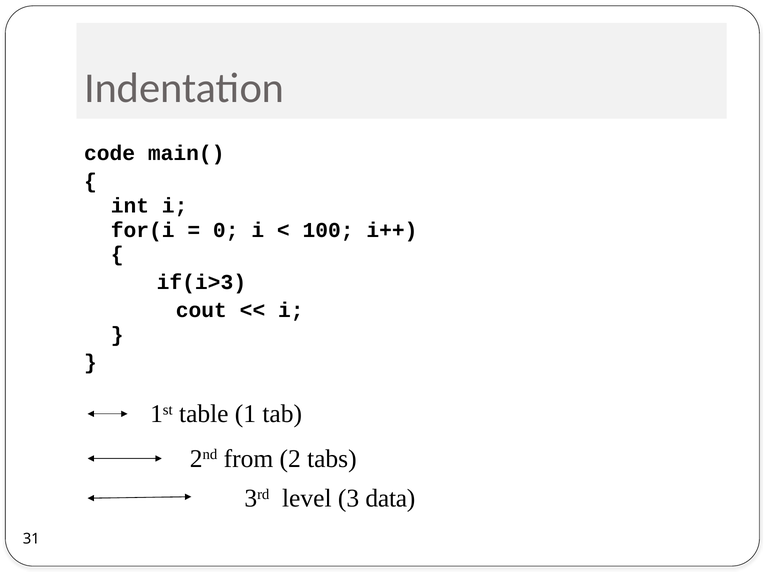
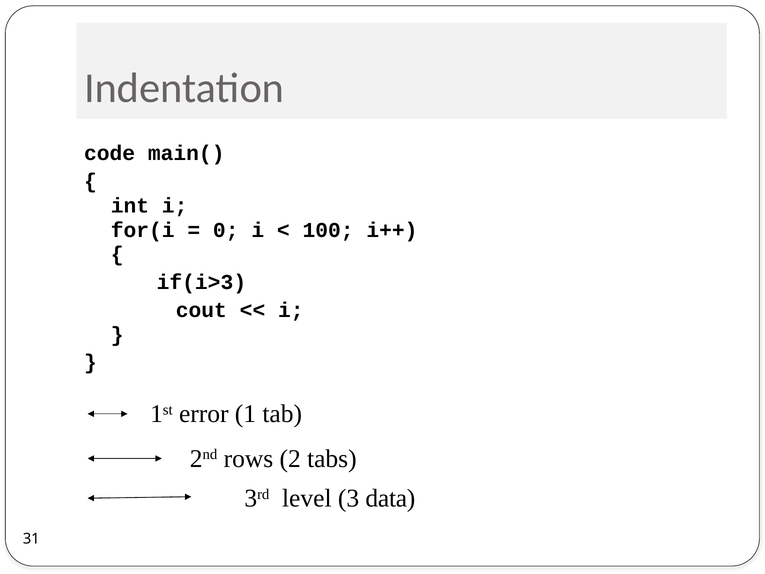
table: table -> error
from: from -> rows
